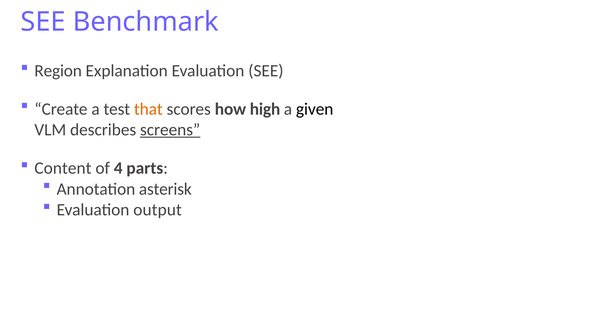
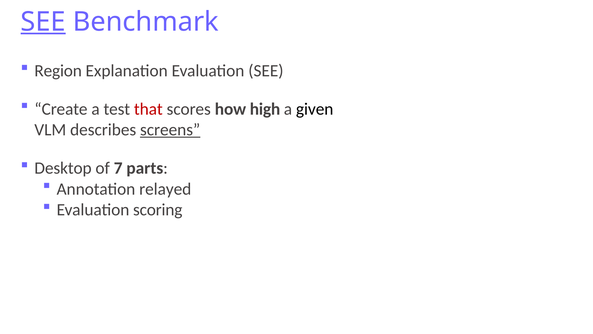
SEE at (43, 22) underline: none -> present
that colour: orange -> red
Content: Content -> Desktop
4: 4 -> 7
asterisk: asterisk -> relayed
output: output -> scoring
